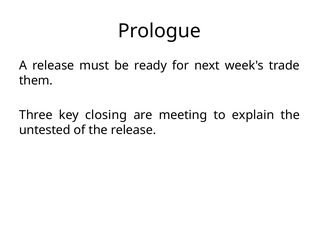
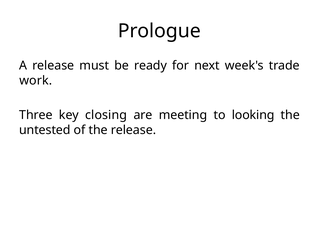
them: them -> work
explain: explain -> looking
